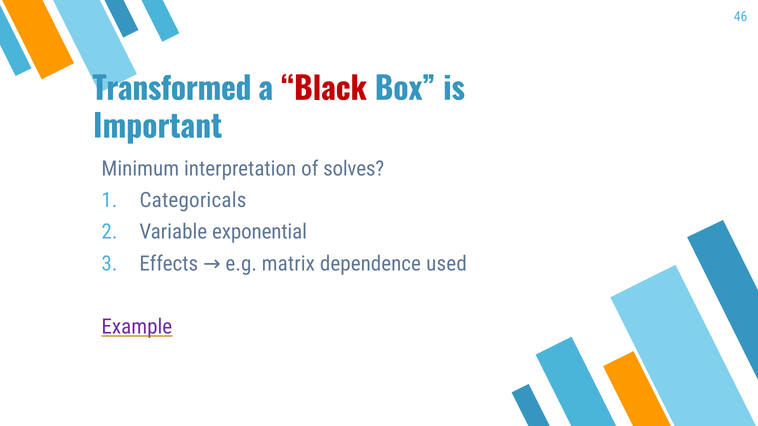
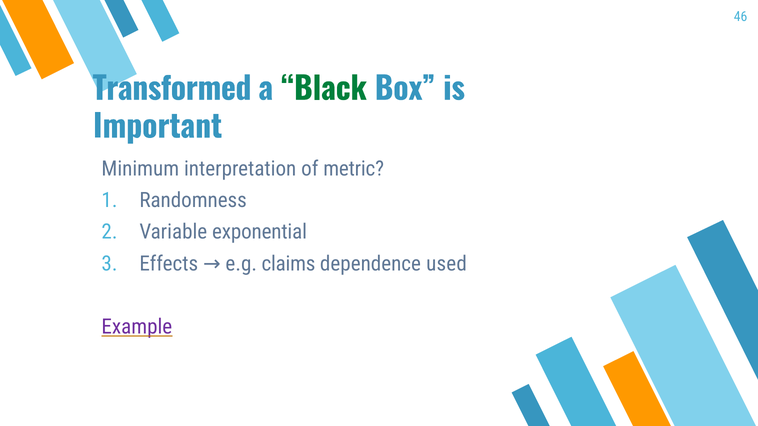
Black colour: red -> green
solves: solves -> metric
Categoricals: Categoricals -> Randomness
matrix: matrix -> claims
